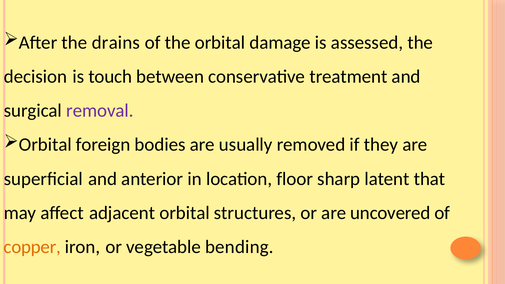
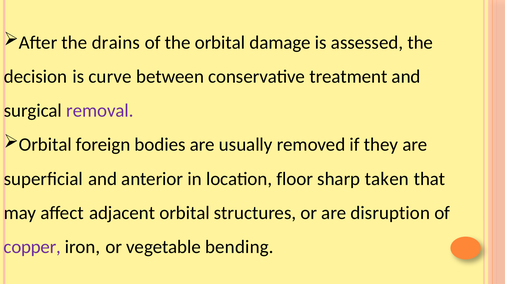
touch: touch -> curve
latent: latent -> taken
uncovered: uncovered -> disruption
copper colour: orange -> purple
